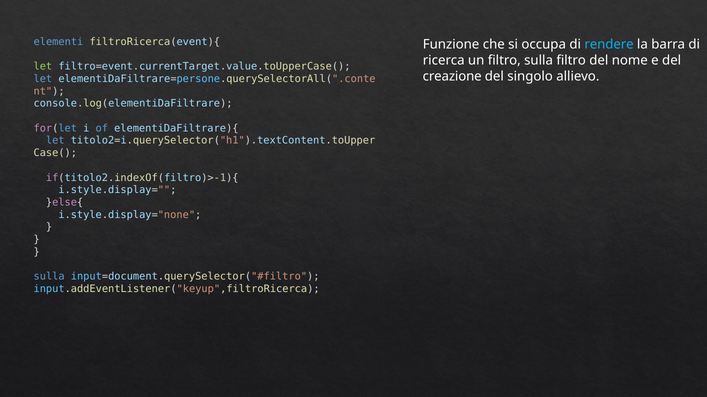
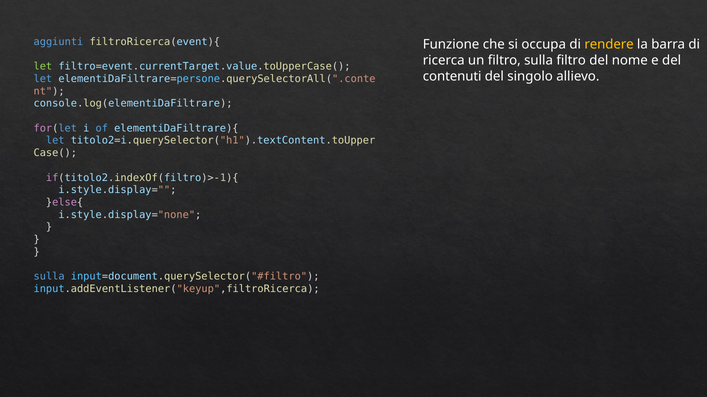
elementi: elementi -> aggiunti
rendere colour: light blue -> yellow
creazione: creazione -> contenuti
